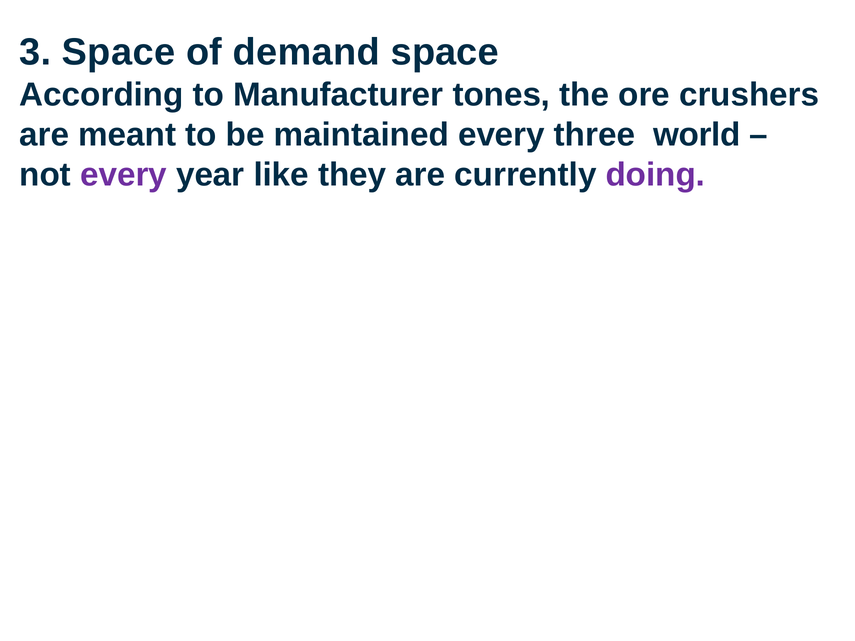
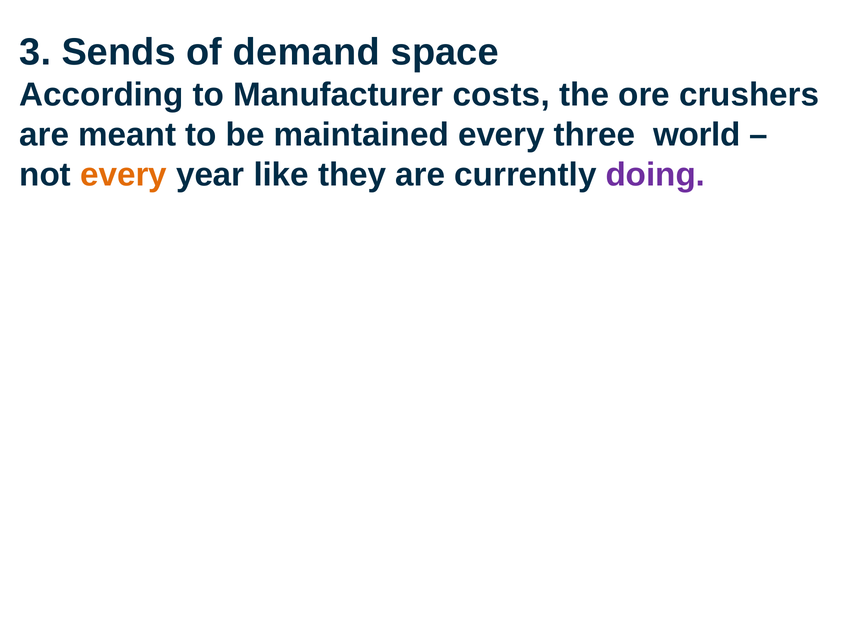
3 Space: Space -> Sends
tones: tones -> costs
every at (124, 175) colour: purple -> orange
